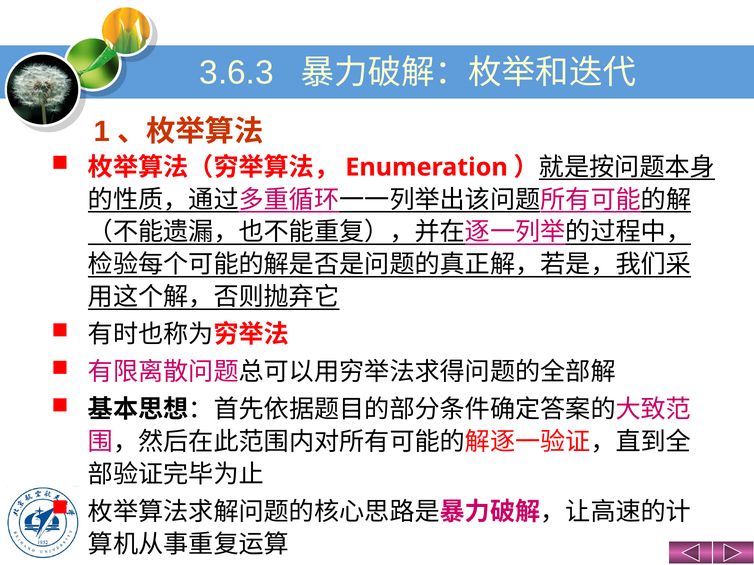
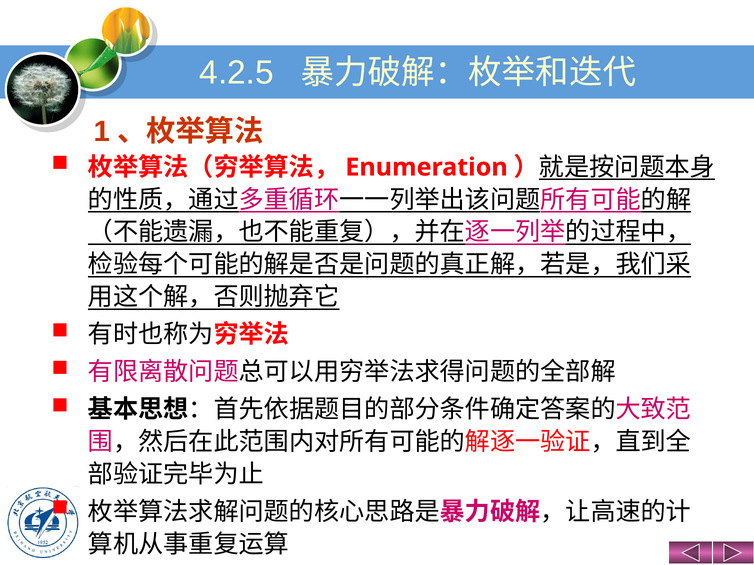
3.6.3: 3.6.3 -> 4.2.5
